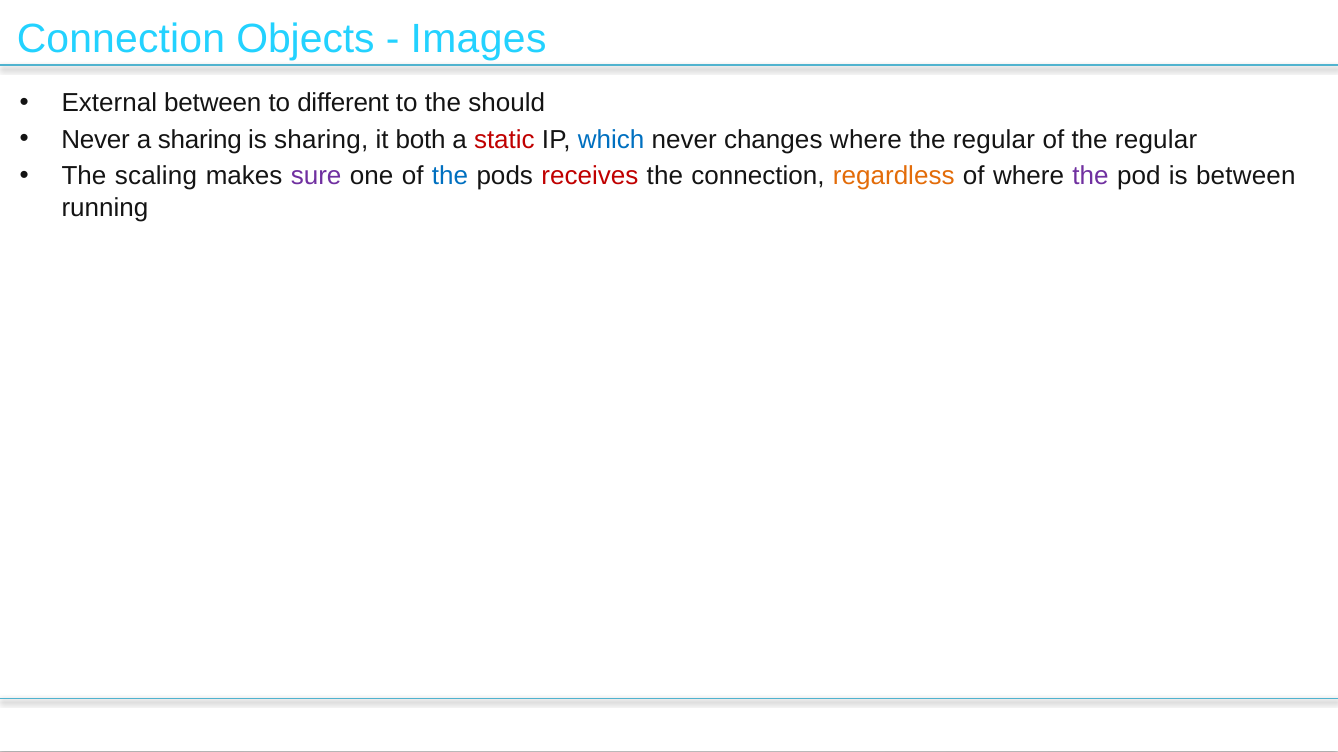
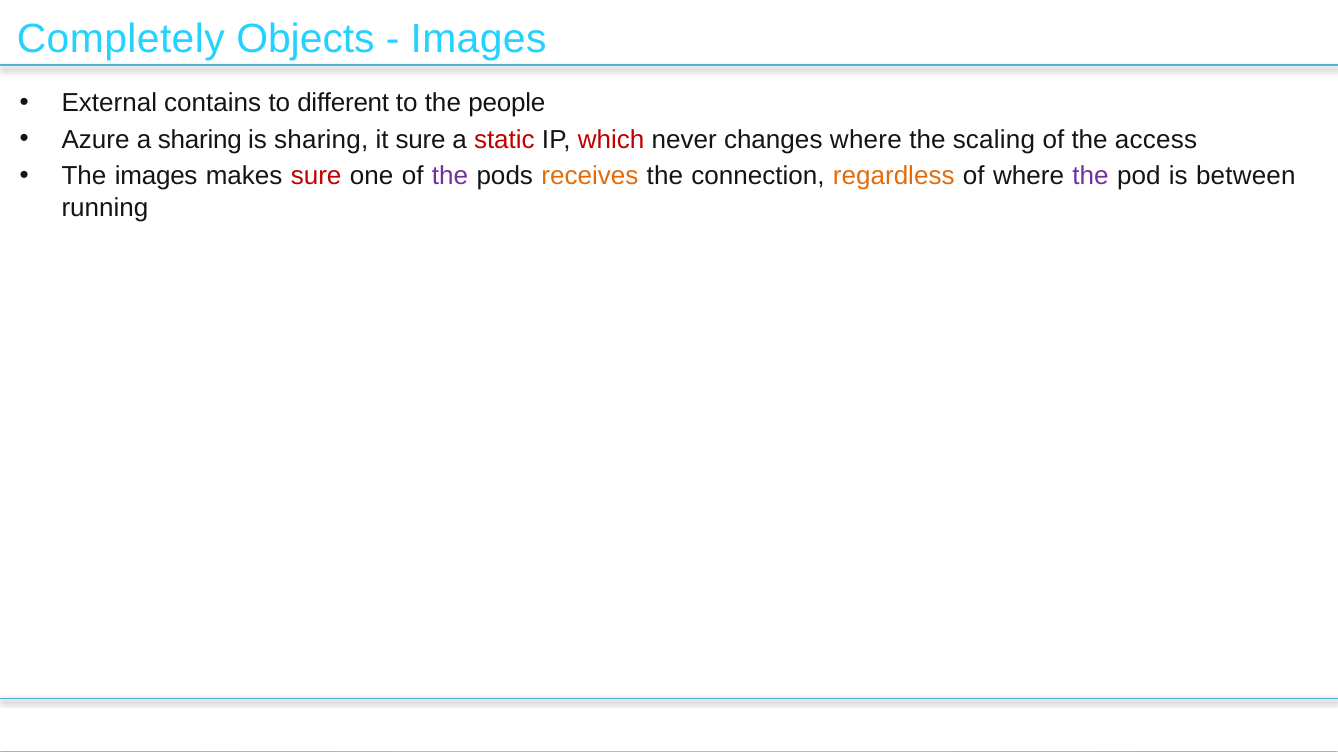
Connection at (121, 39): Connection -> Completely
External between: between -> contains
should: should -> people
Never at (96, 140): Never -> Azure
it both: both -> sure
which colour: blue -> red
regular at (994, 140): regular -> scaling
of the regular: regular -> access
The scaling: scaling -> images
sure at (316, 176) colour: purple -> red
the at (450, 176) colour: blue -> purple
receives colour: red -> orange
